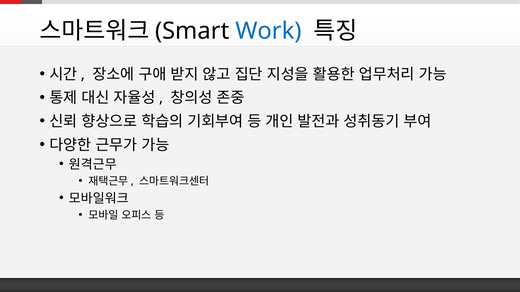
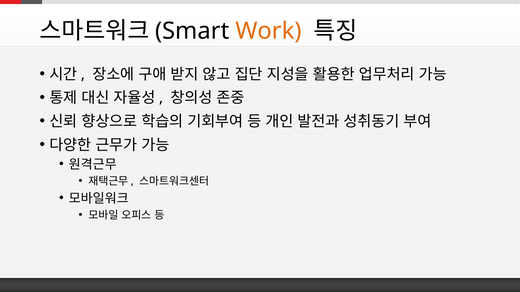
Work colour: blue -> orange
